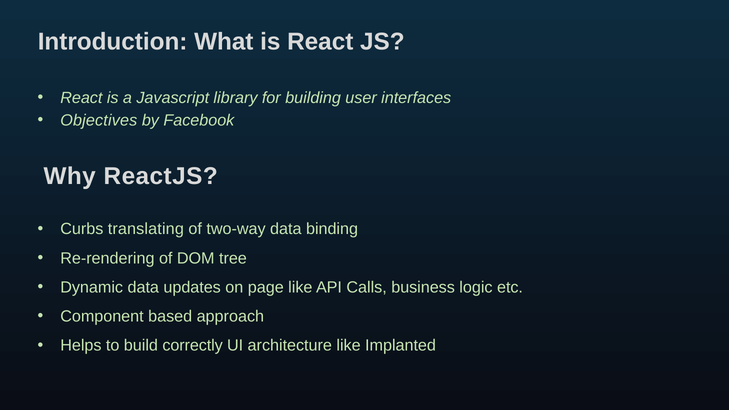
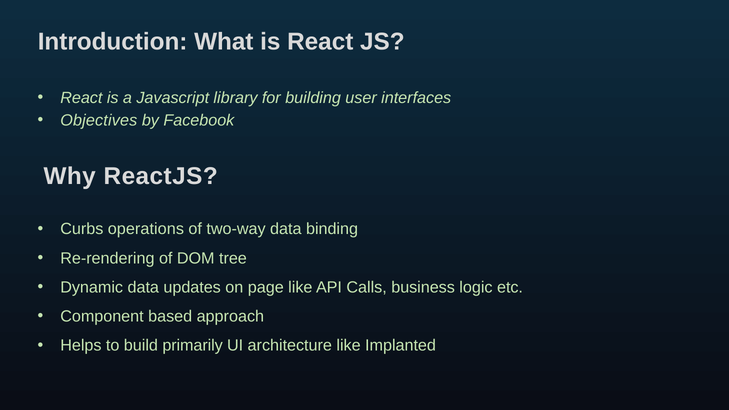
translating: translating -> operations
correctly: correctly -> primarily
